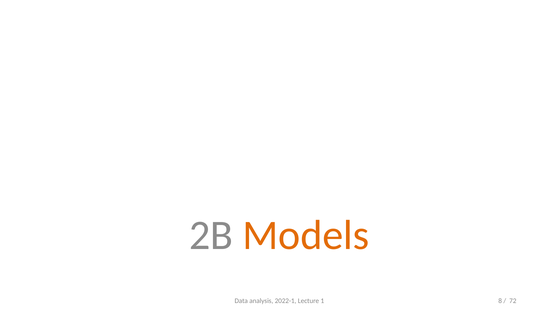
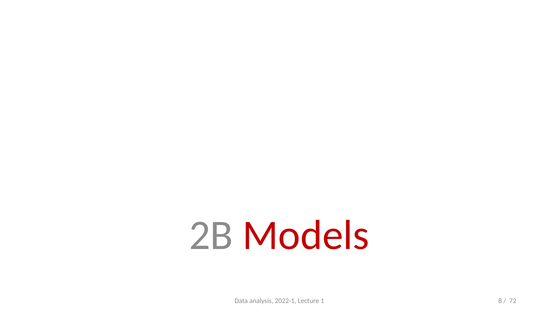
Models colour: orange -> red
